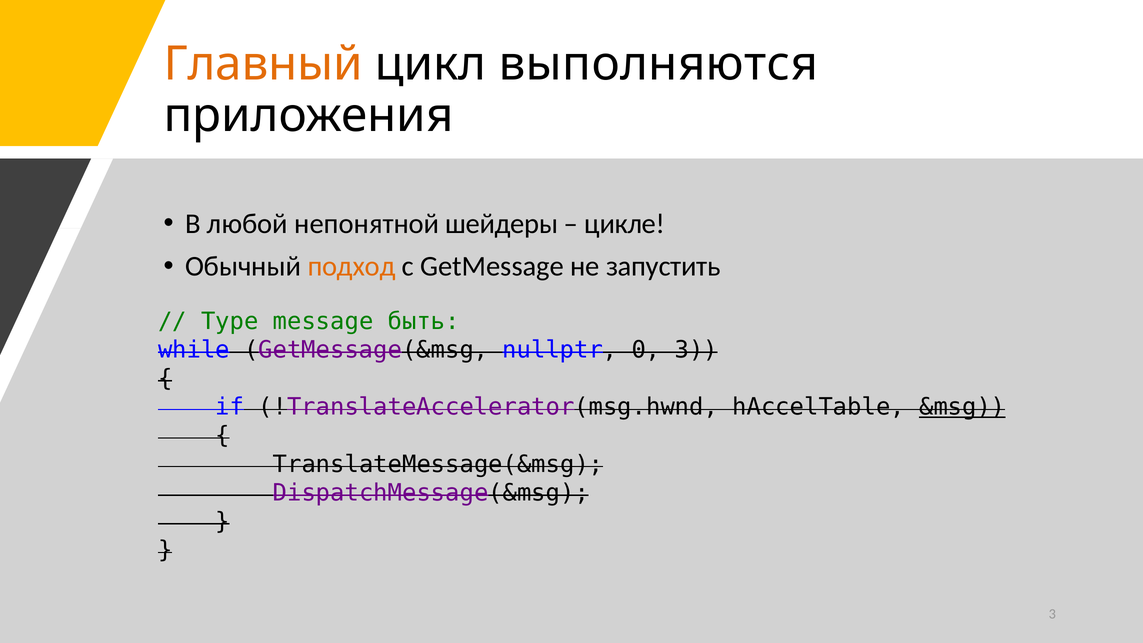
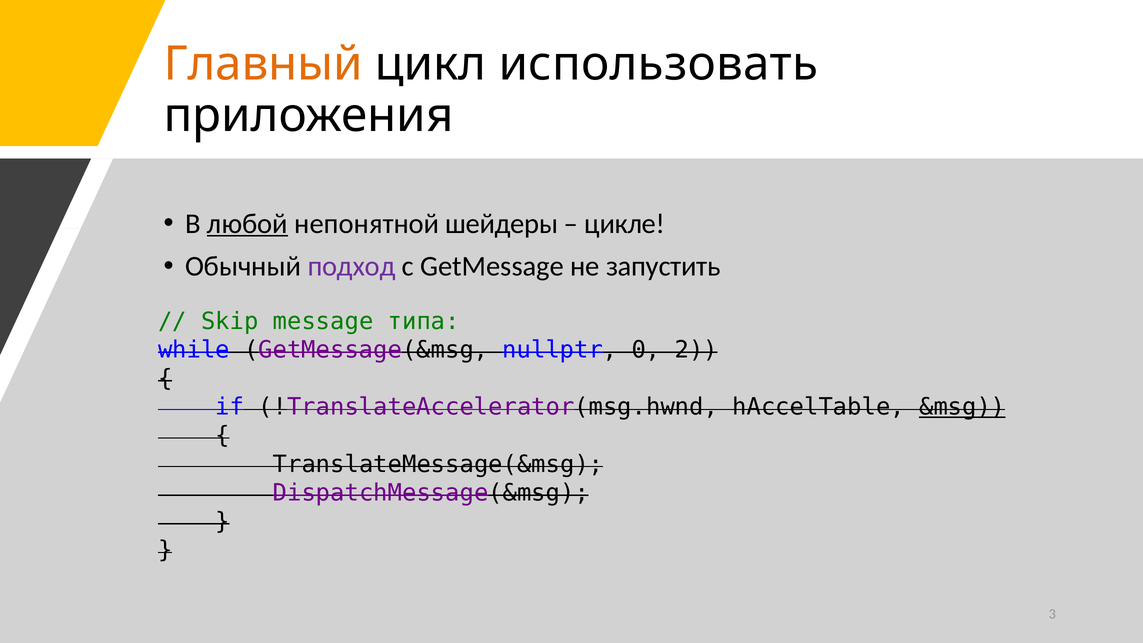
выполняются: выполняются -> использовать
любой underline: none -> present
подход colour: orange -> purple
Type: Type -> Skip
быть: быть -> типа
0 3: 3 -> 2
